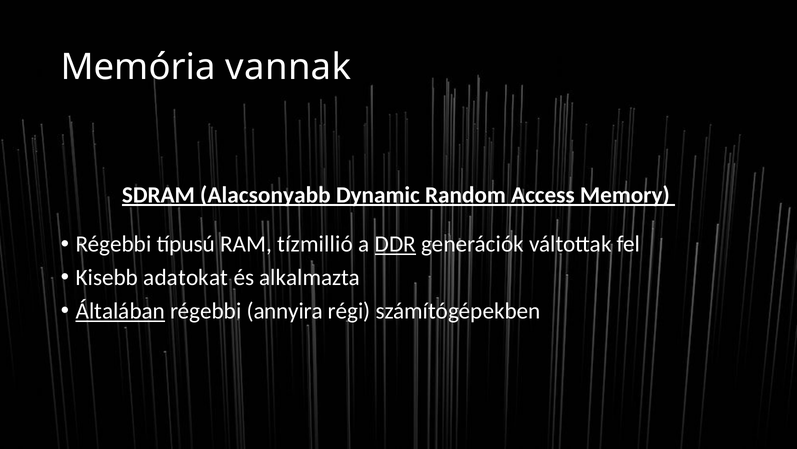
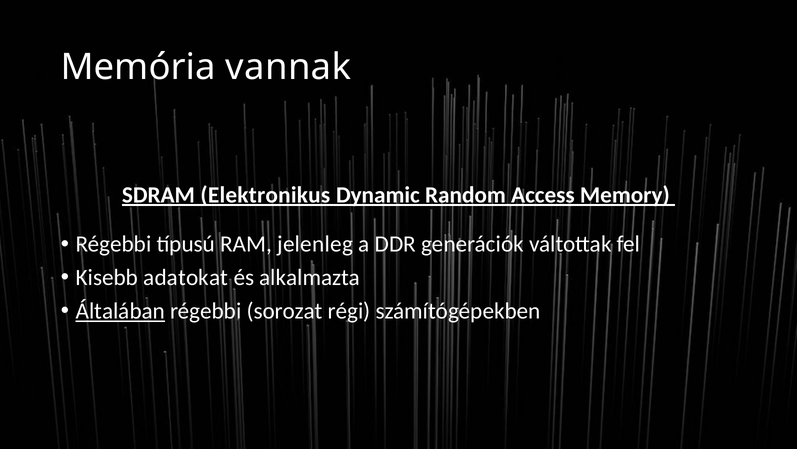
Alacsonyabb: Alacsonyabb -> Elektronikus
tízmillió: tízmillió -> jelenleg
DDR underline: present -> none
annyira: annyira -> sorozat
